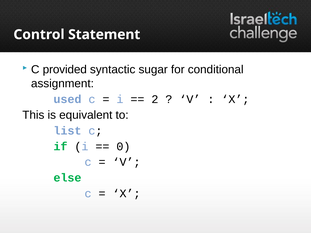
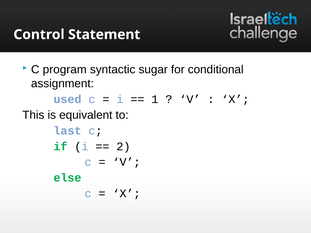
provided: provided -> program
2: 2 -> 1
list: list -> last
0: 0 -> 2
